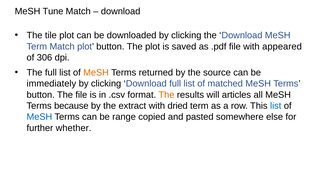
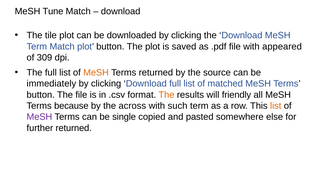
306: 306 -> 309
articles: articles -> friendly
extract: extract -> across
dried: dried -> such
list at (276, 106) colour: blue -> orange
MeSH at (39, 117) colour: blue -> purple
range: range -> single
further whether: whether -> returned
